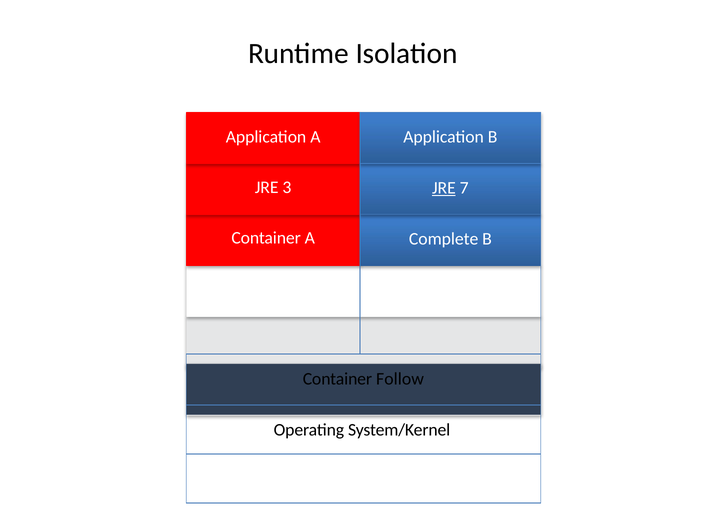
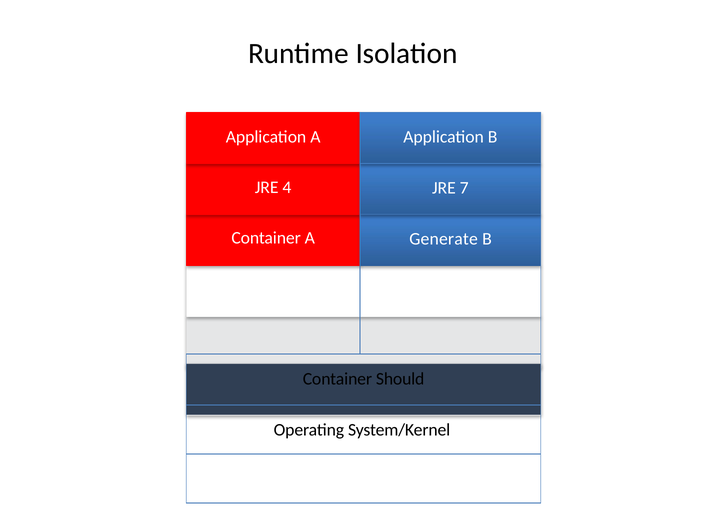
3: 3 -> 4
JRE at (444, 188) underline: present -> none
Complete: Complete -> Generate
Follow: Follow -> Should
